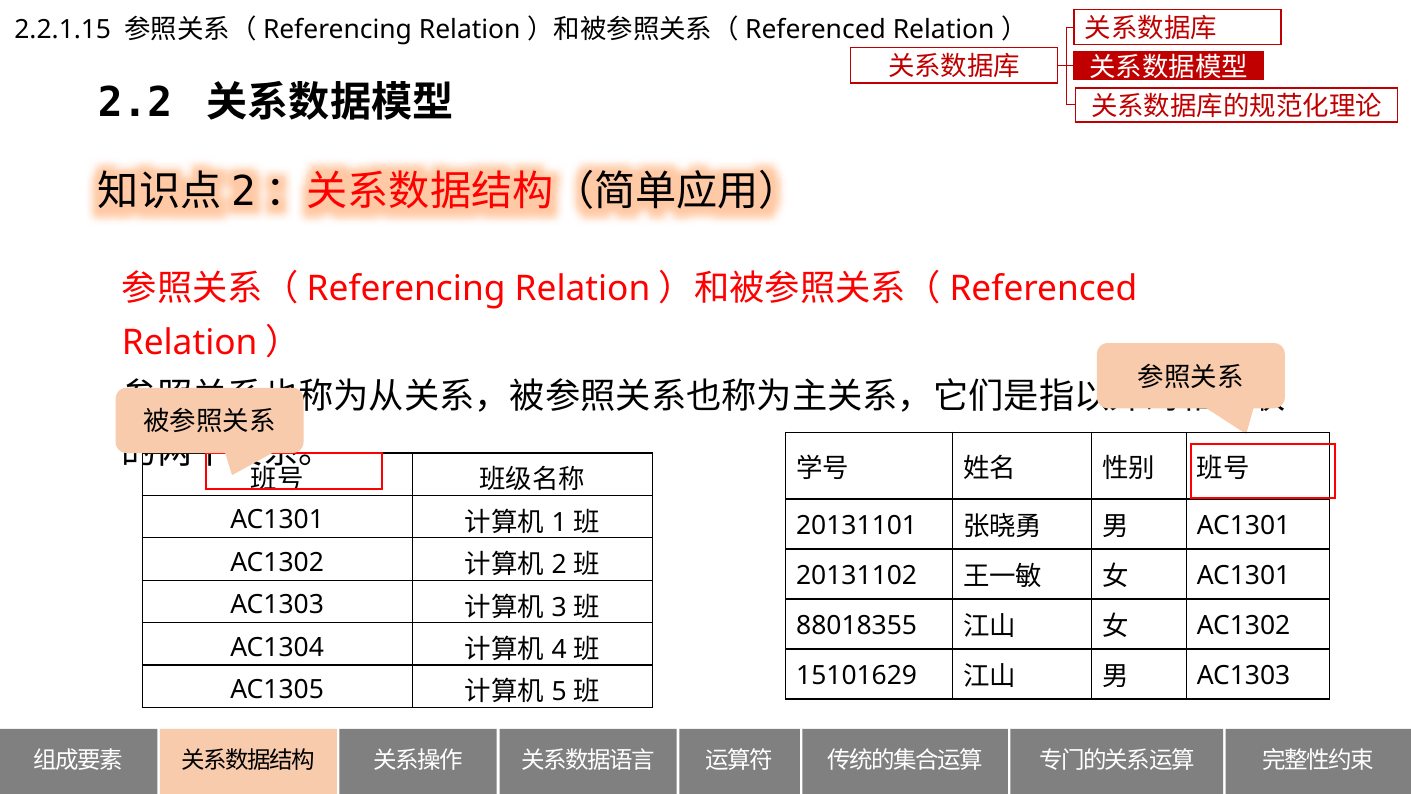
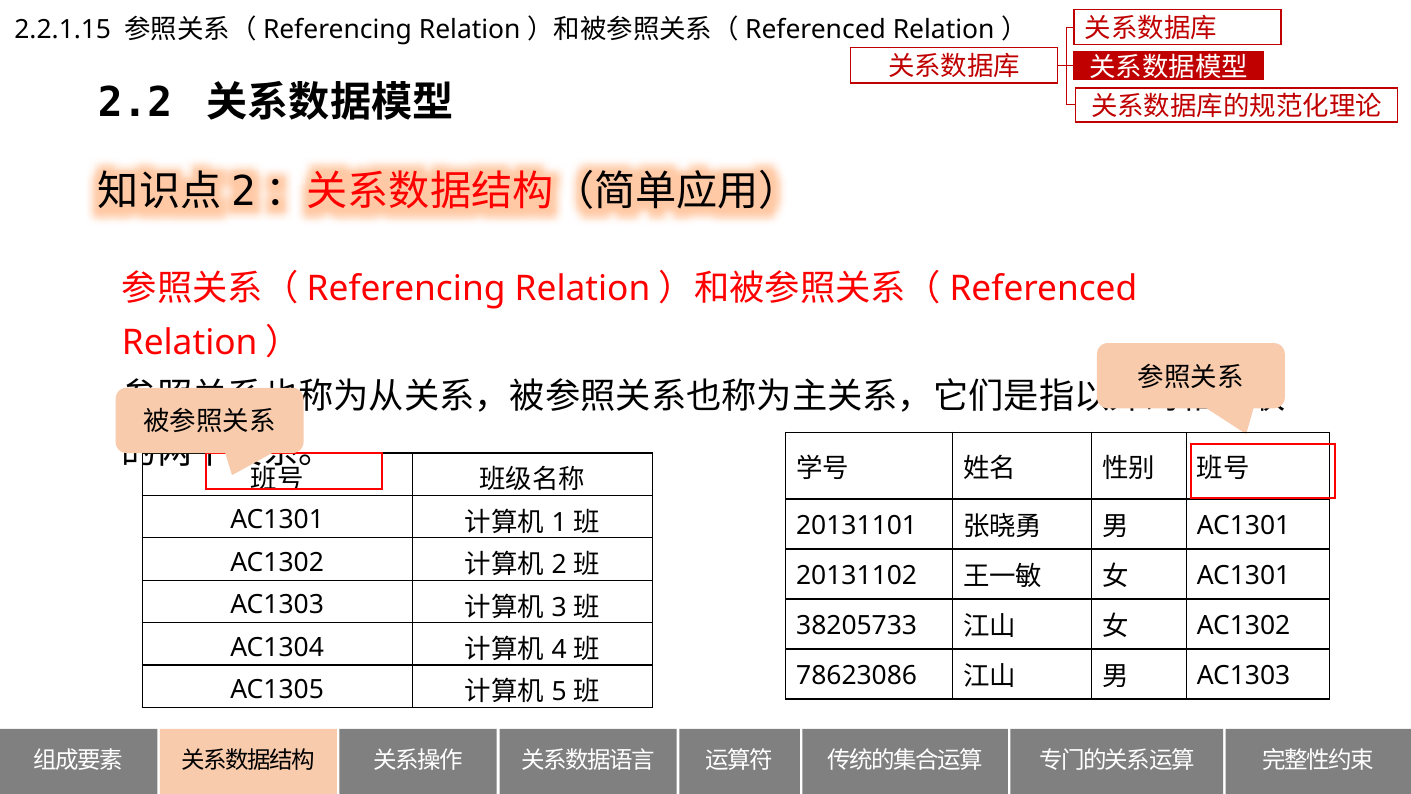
88018355: 88018355 -> 38205733
15101629: 15101629 -> 78623086
